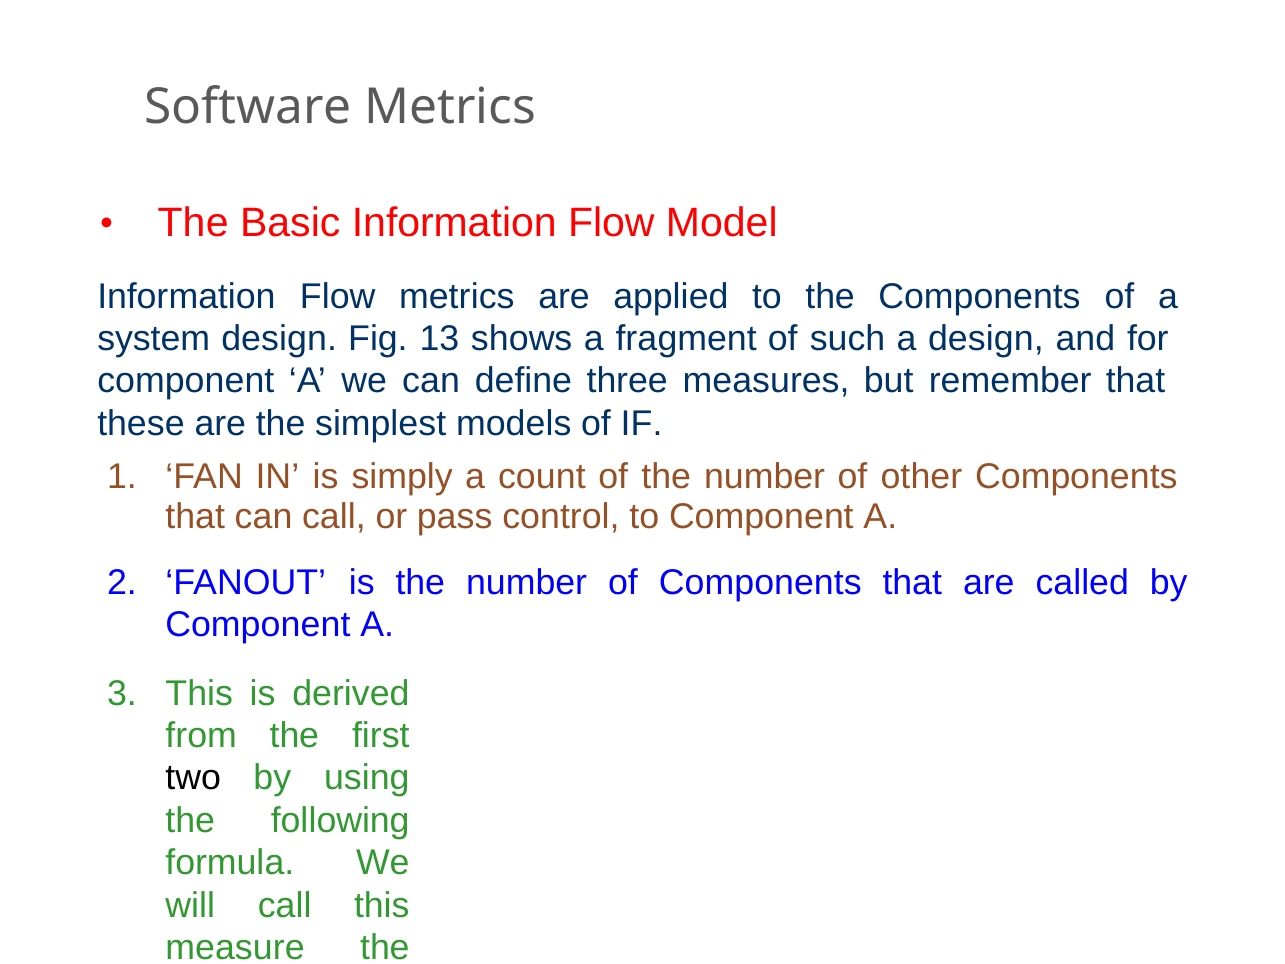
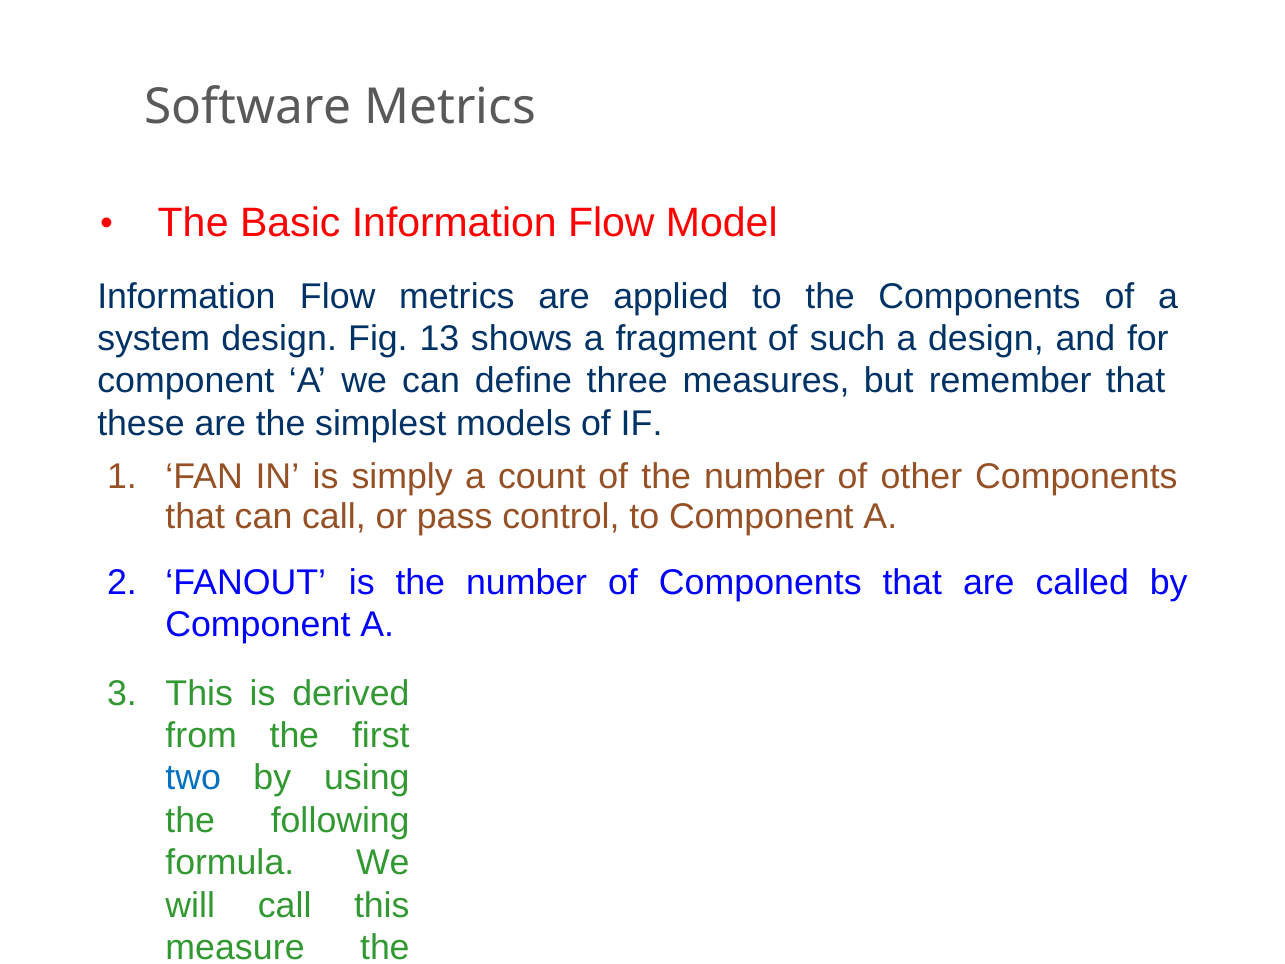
two colour: black -> blue
